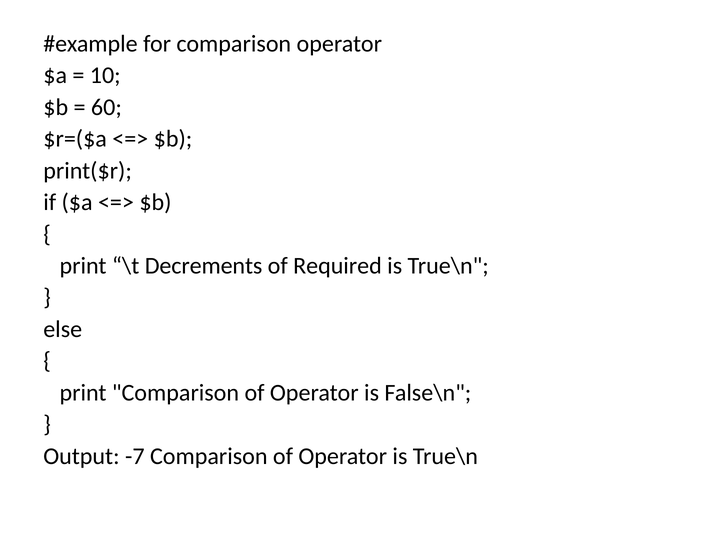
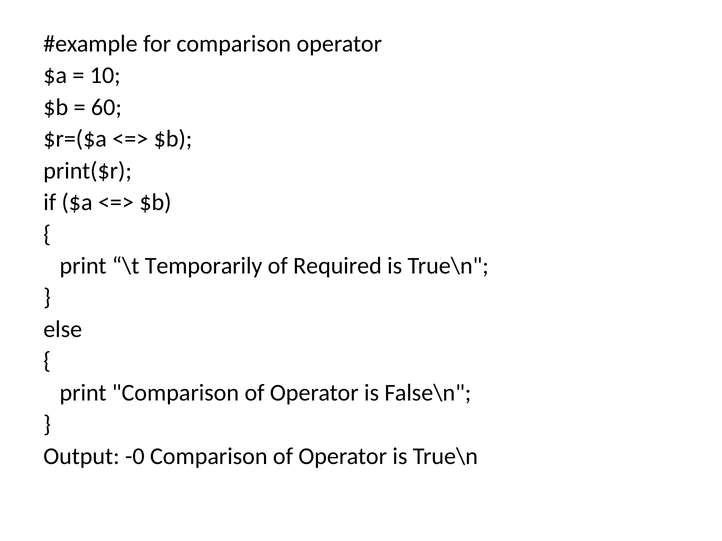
Decrements: Decrements -> Temporarily
-7: -7 -> -0
